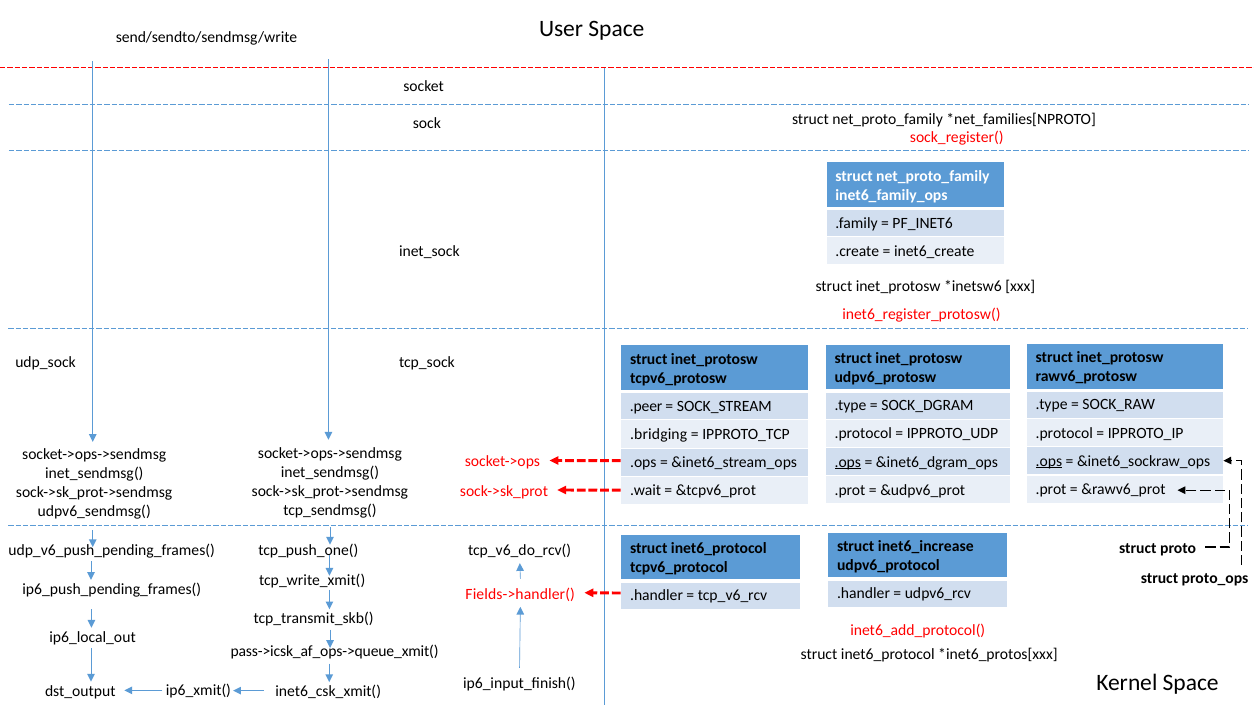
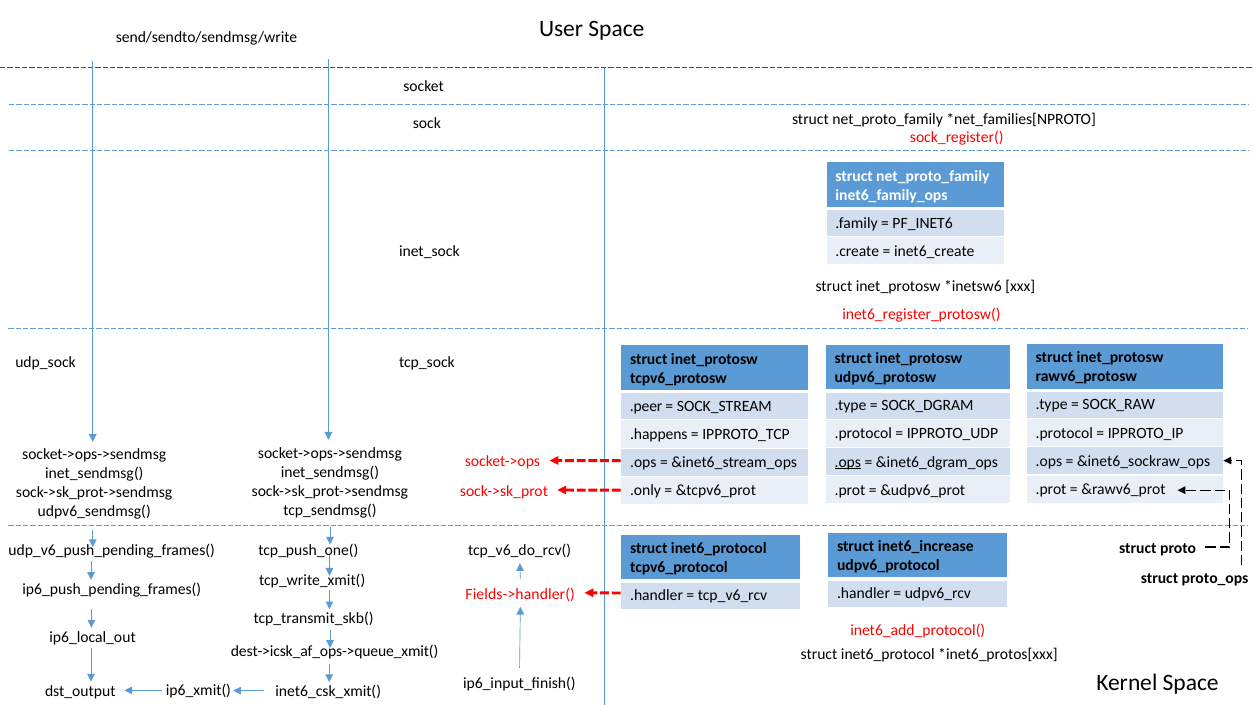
.bridging: .bridging -> .happens
.ops at (1049, 461) underline: present -> none
.wait: .wait -> .only
pass->icsk_af_ops->queue_xmit(: pass->icsk_af_ops->queue_xmit( -> dest->icsk_af_ops->queue_xmit(
